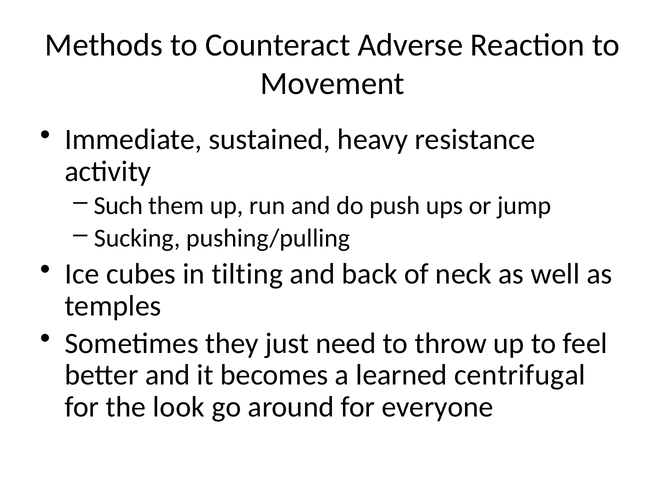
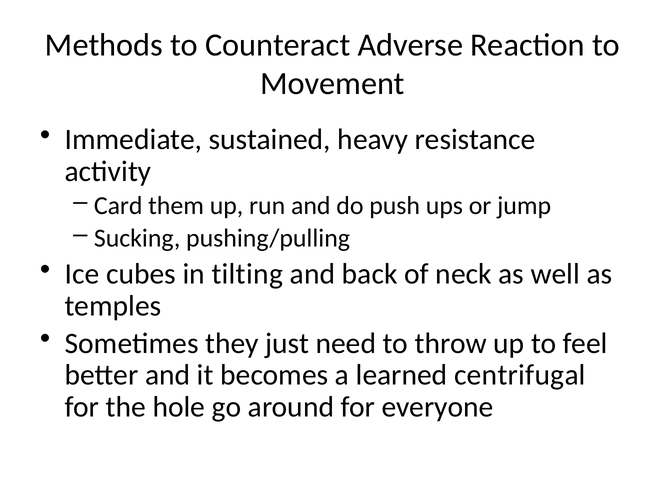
Such: Such -> Card
look: look -> hole
